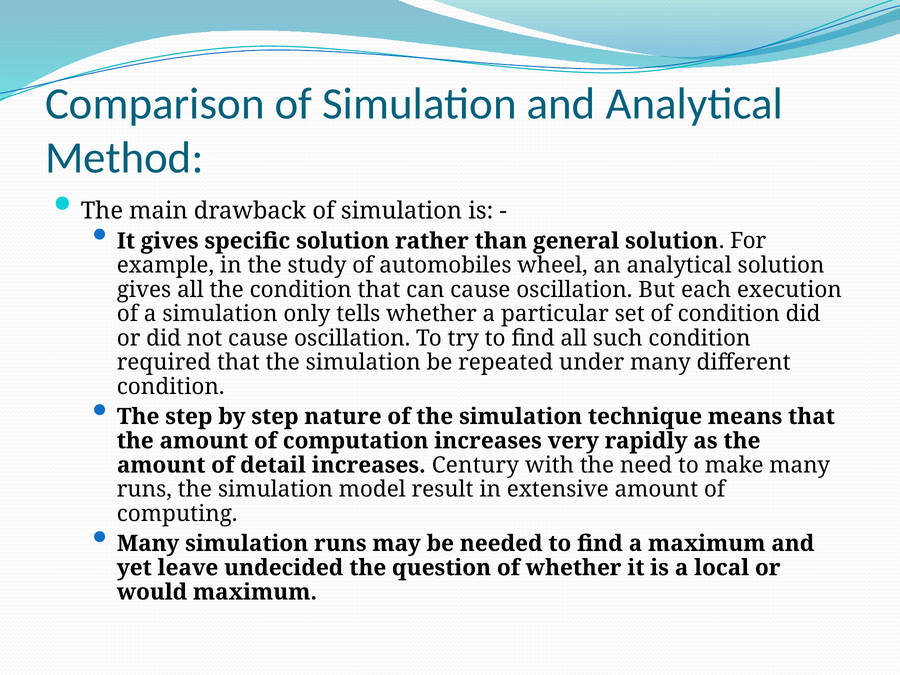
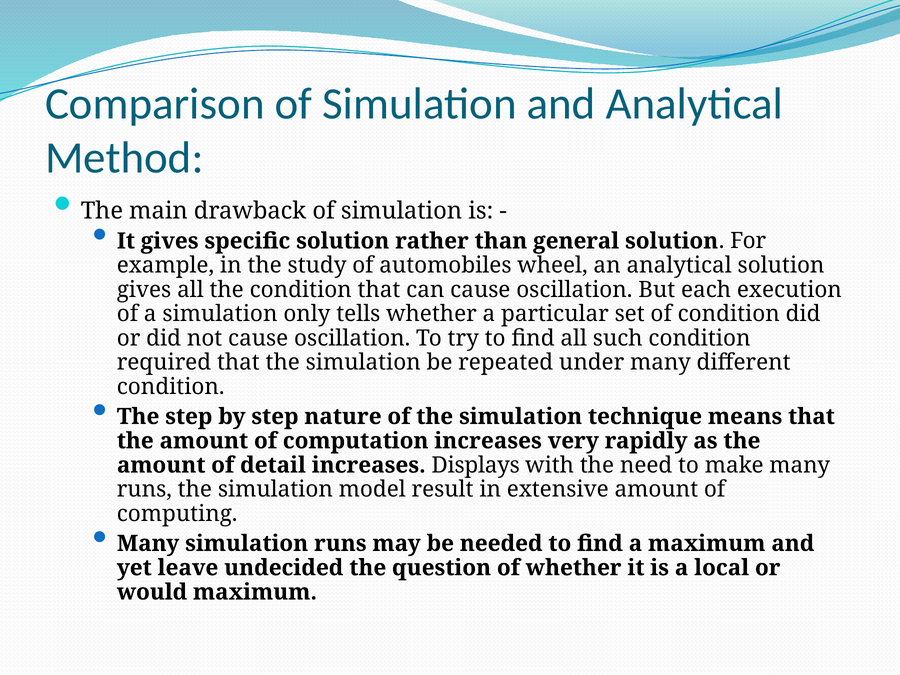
Century: Century -> Displays
